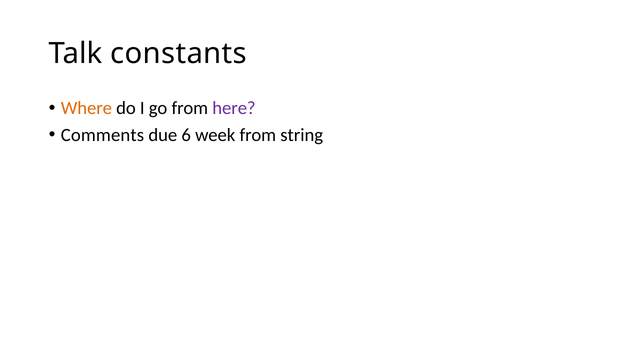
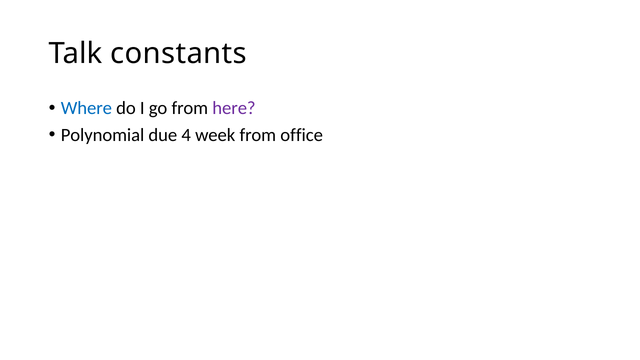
Where colour: orange -> blue
Comments: Comments -> Polynomial
6: 6 -> 4
string: string -> office
